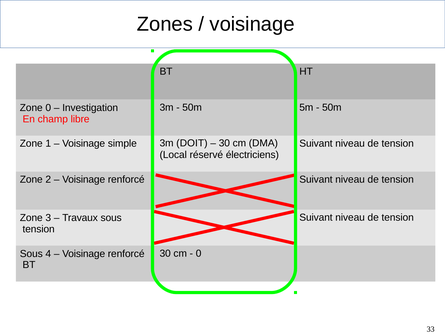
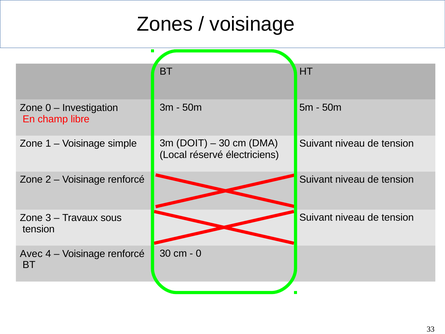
Sous at (31, 254): Sous -> Avec
